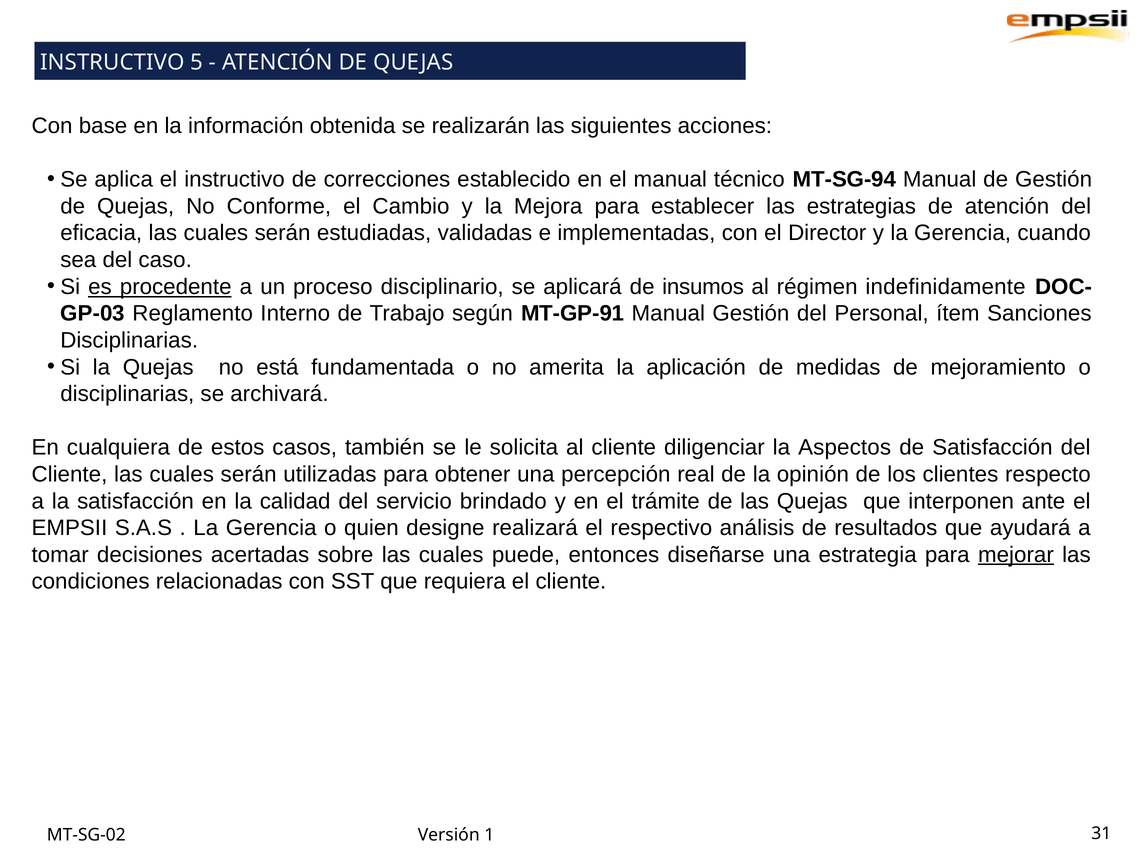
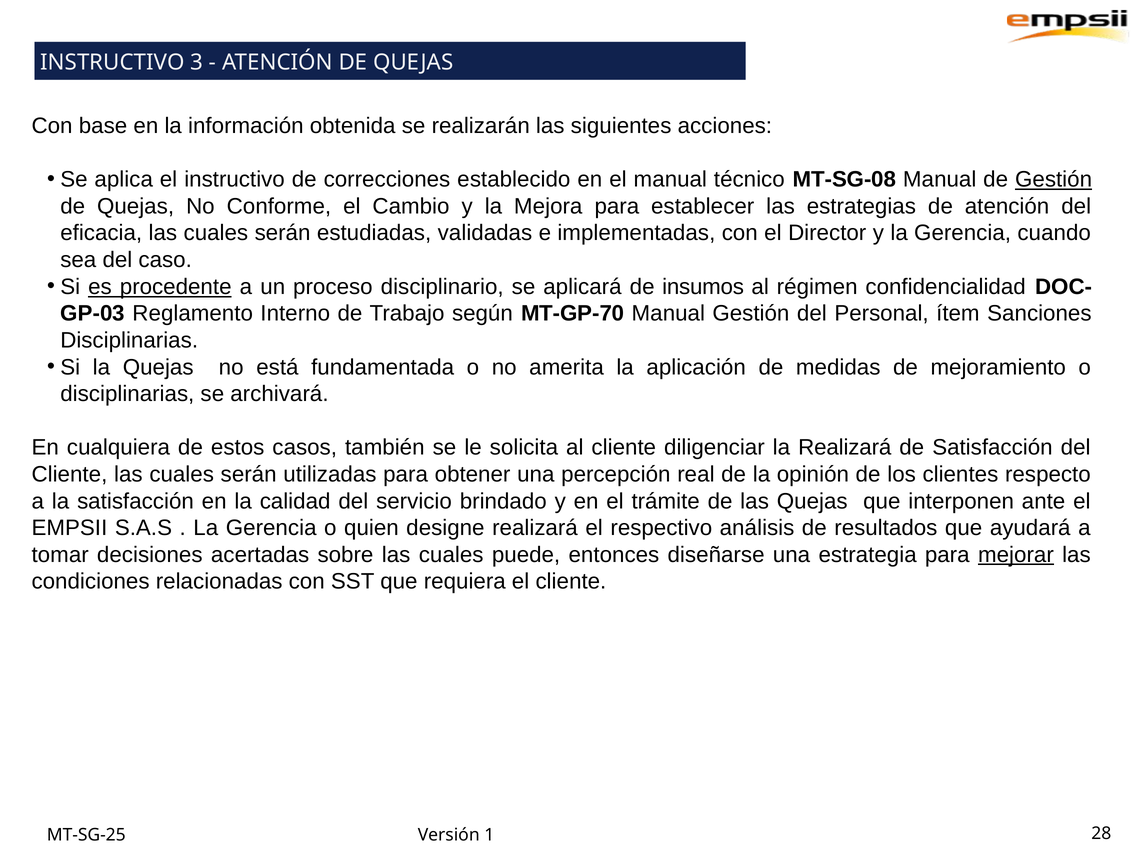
5: 5 -> 3
MT-SG-94: MT-SG-94 -> MT-SG-08
Gestión at (1054, 180) underline: none -> present
indefinidamente: indefinidamente -> confidencialidad
MT-GP-91: MT-GP-91 -> MT-GP-70
la Aspectos: Aspectos -> Realizará
MT-SG-02: MT-SG-02 -> MT-SG-25
31: 31 -> 28
